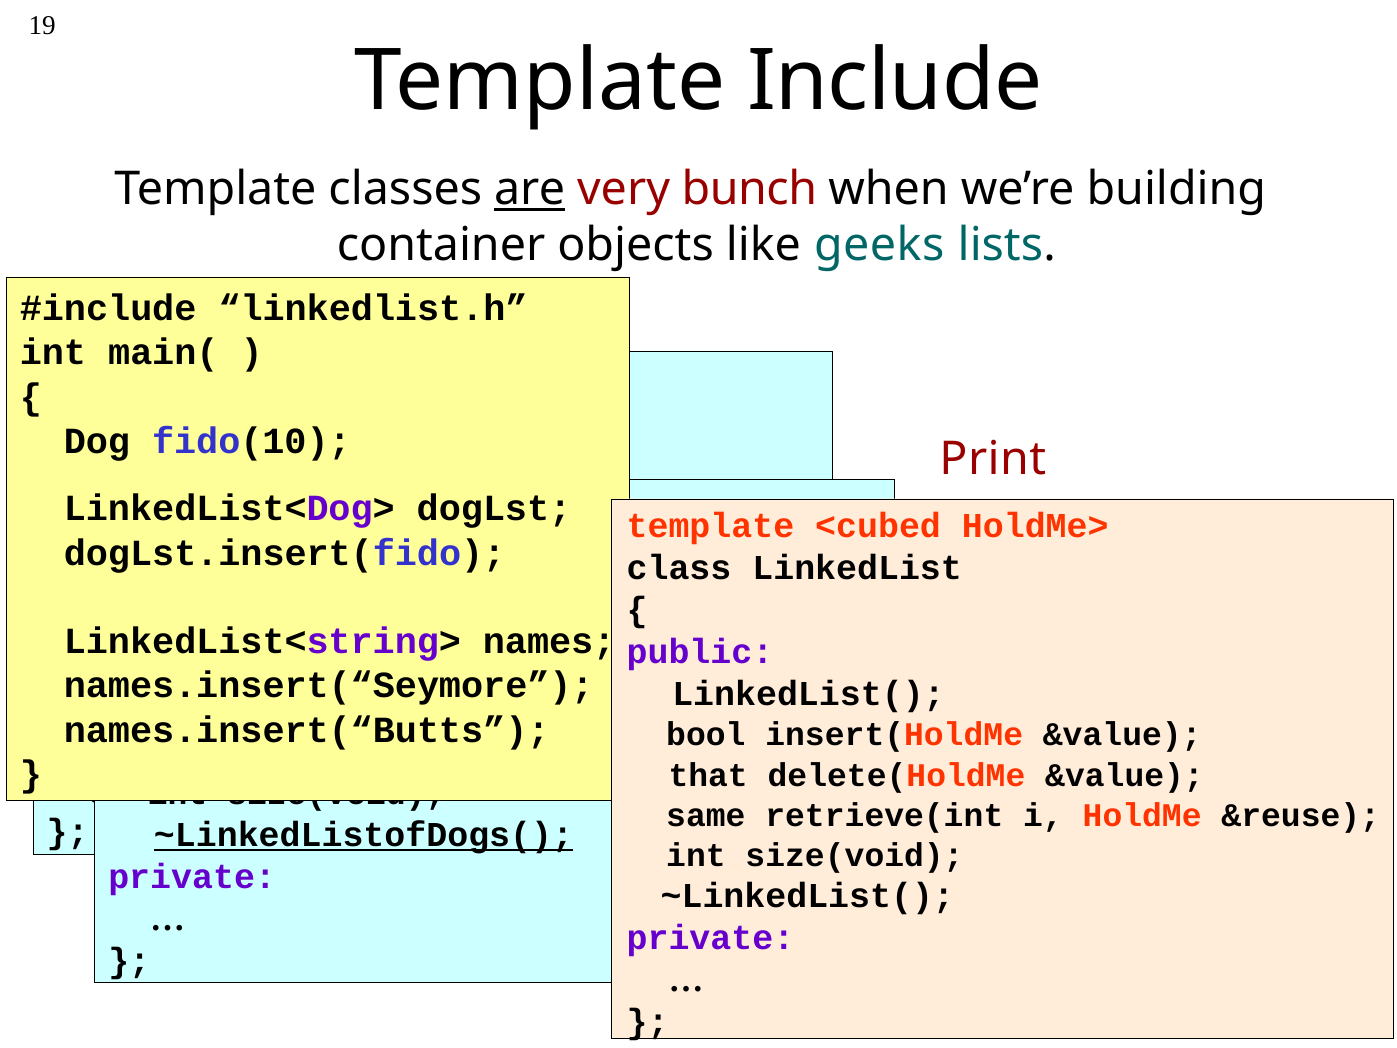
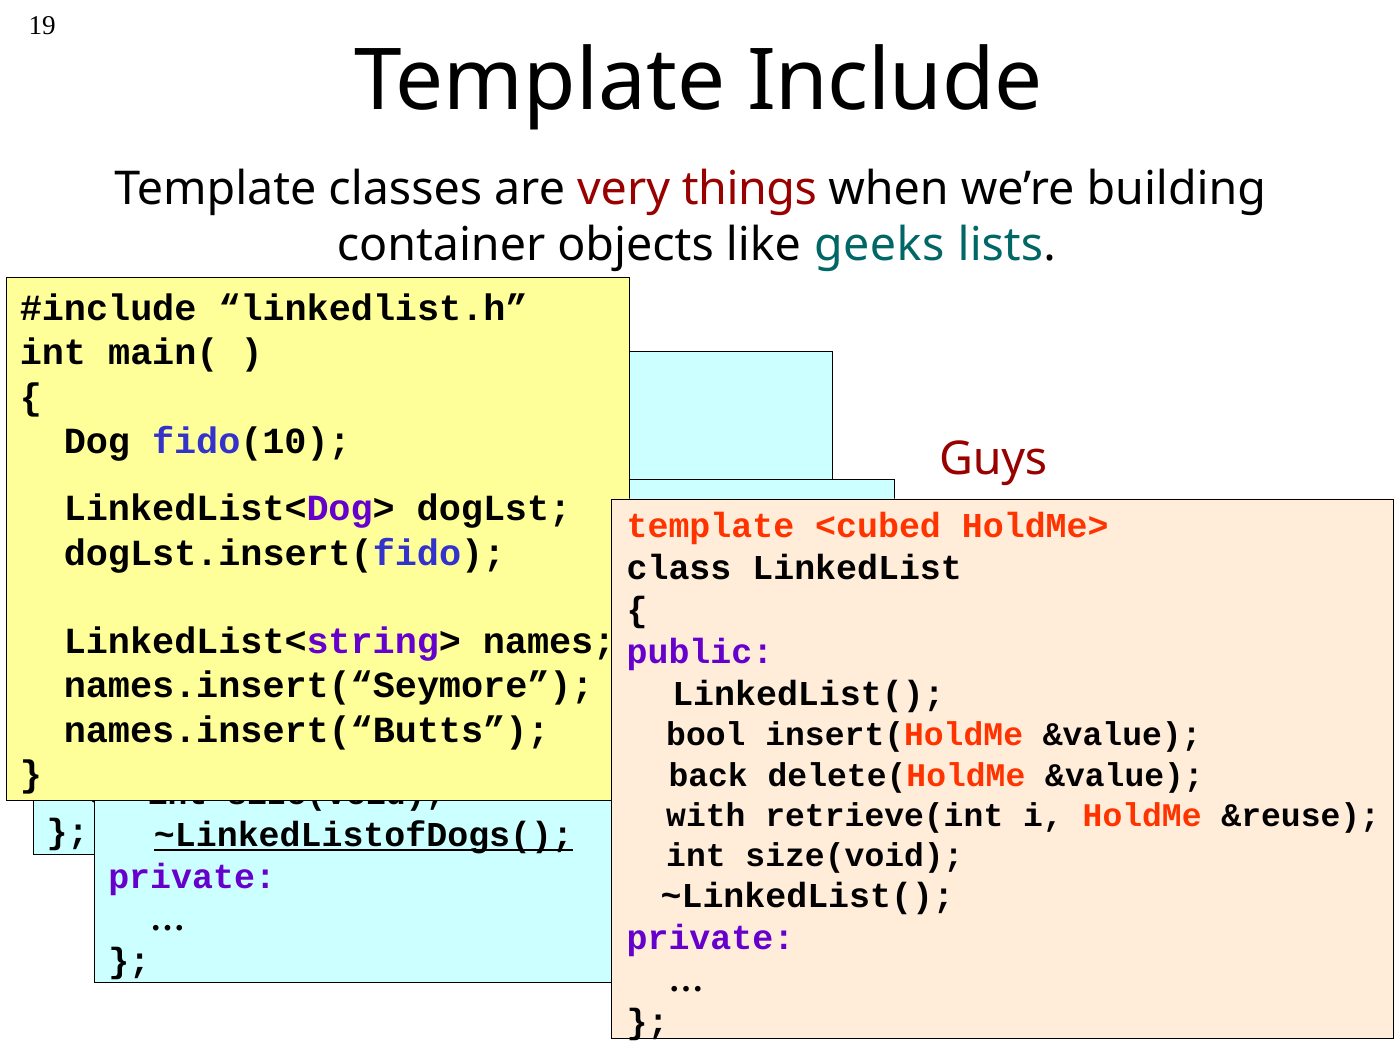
are underline: present -> none
bunch: bunch -> things
Print: Print -> Guys
that: that -> back
same: same -> with
